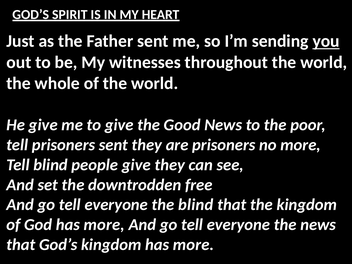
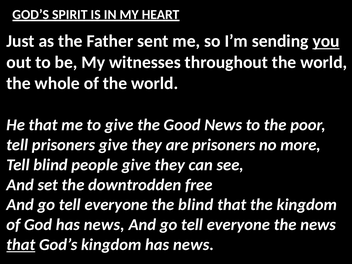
He give: give -> that
prisoners sent: sent -> give
God has more: more -> news
that at (21, 245) underline: none -> present
kingdom has more: more -> news
